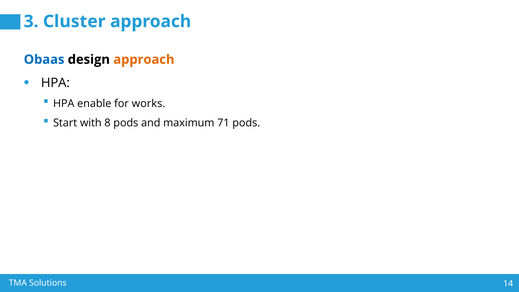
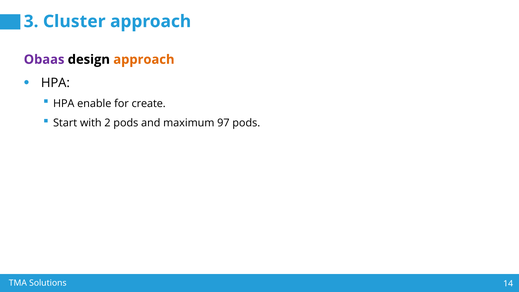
Obaas colour: blue -> purple
works: works -> create
8: 8 -> 2
71: 71 -> 97
